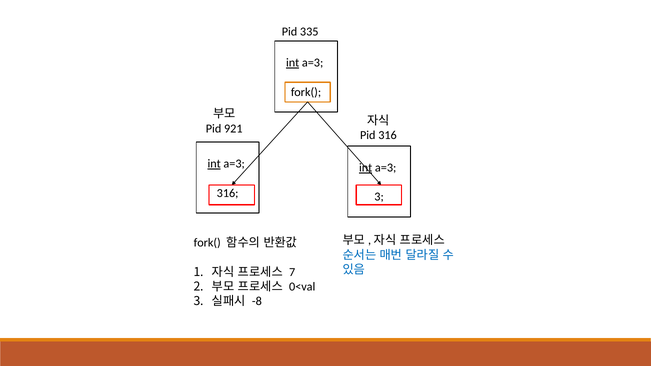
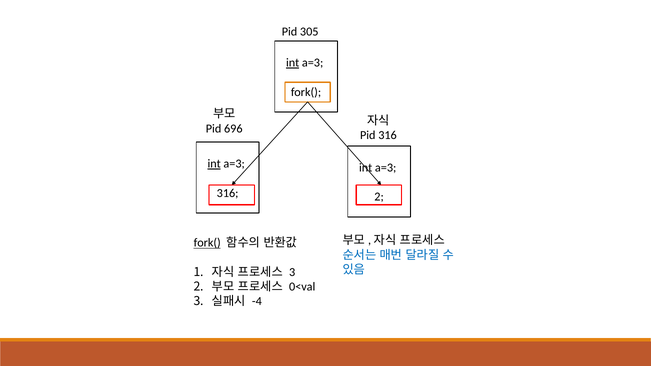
335: 335 -> 305
921: 921 -> 696
int at (366, 168) underline: present -> none
3 at (379, 197): 3 -> 2
fork( at (207, 243) underline: none -> present
7 at (292, 272): 7 -> 3
-8: -8 -> -4
